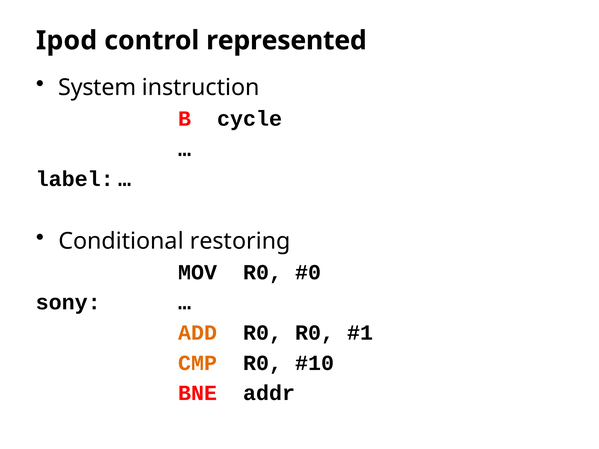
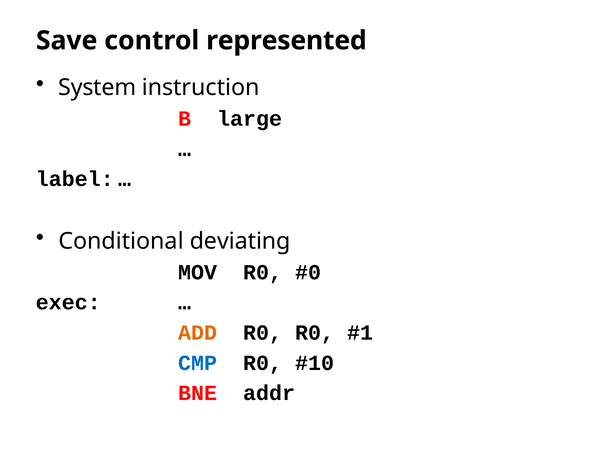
Ipod: Ipod -> Save
cycle: cycle -> large
restoring: restoring -> deviating
sony: sony -> exec
CMP colour: orange -> blue
